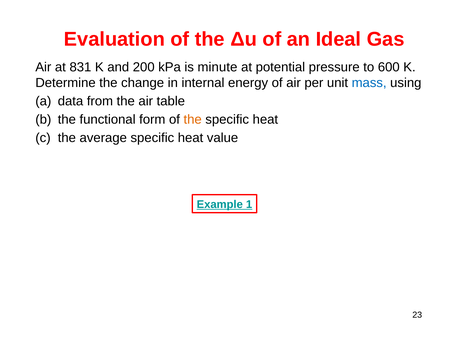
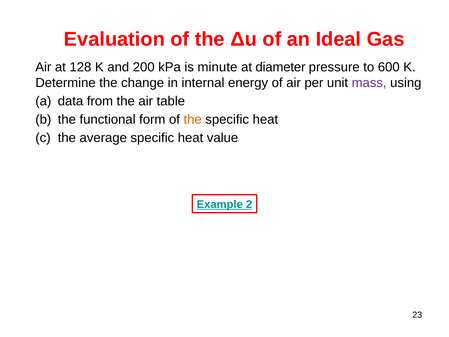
831: 831 -> 128
potential: potential -> diameter
mass colour: blue -> purple
1: 1 -> 2
